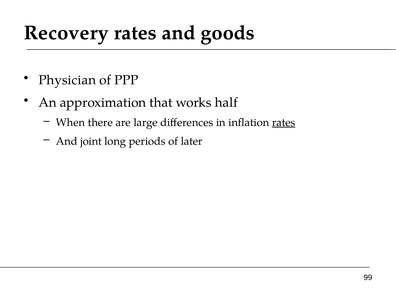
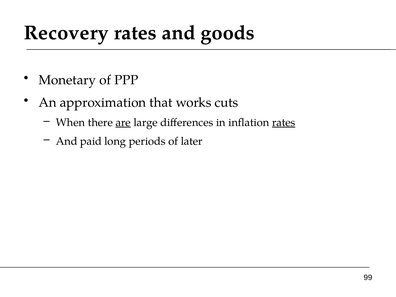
Physician: Physician -> Monetary
half: half -> cuts
are underline: none -> present
joint: joint -> paid
